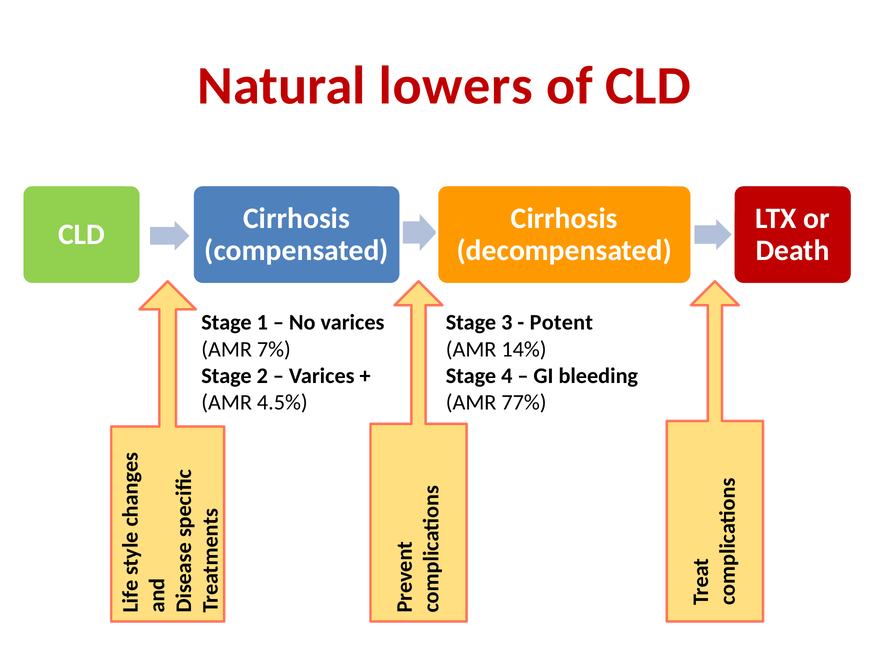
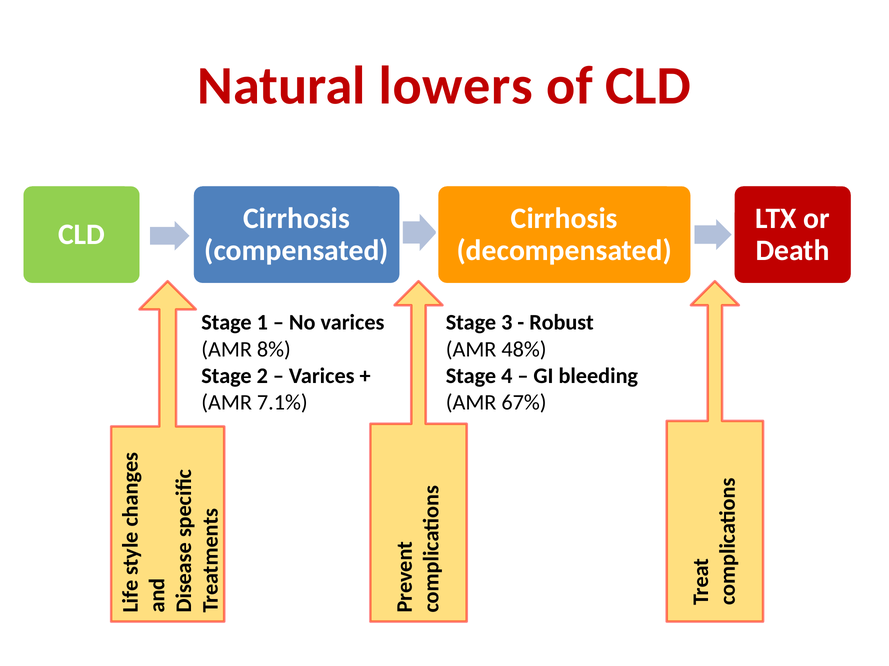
Potent: Potent -> Robust
7%: 7% -> 8%
14%: 14% -> 48%
4.5%: 4.5% -> 7.1%
77%: 77% -> 67%
